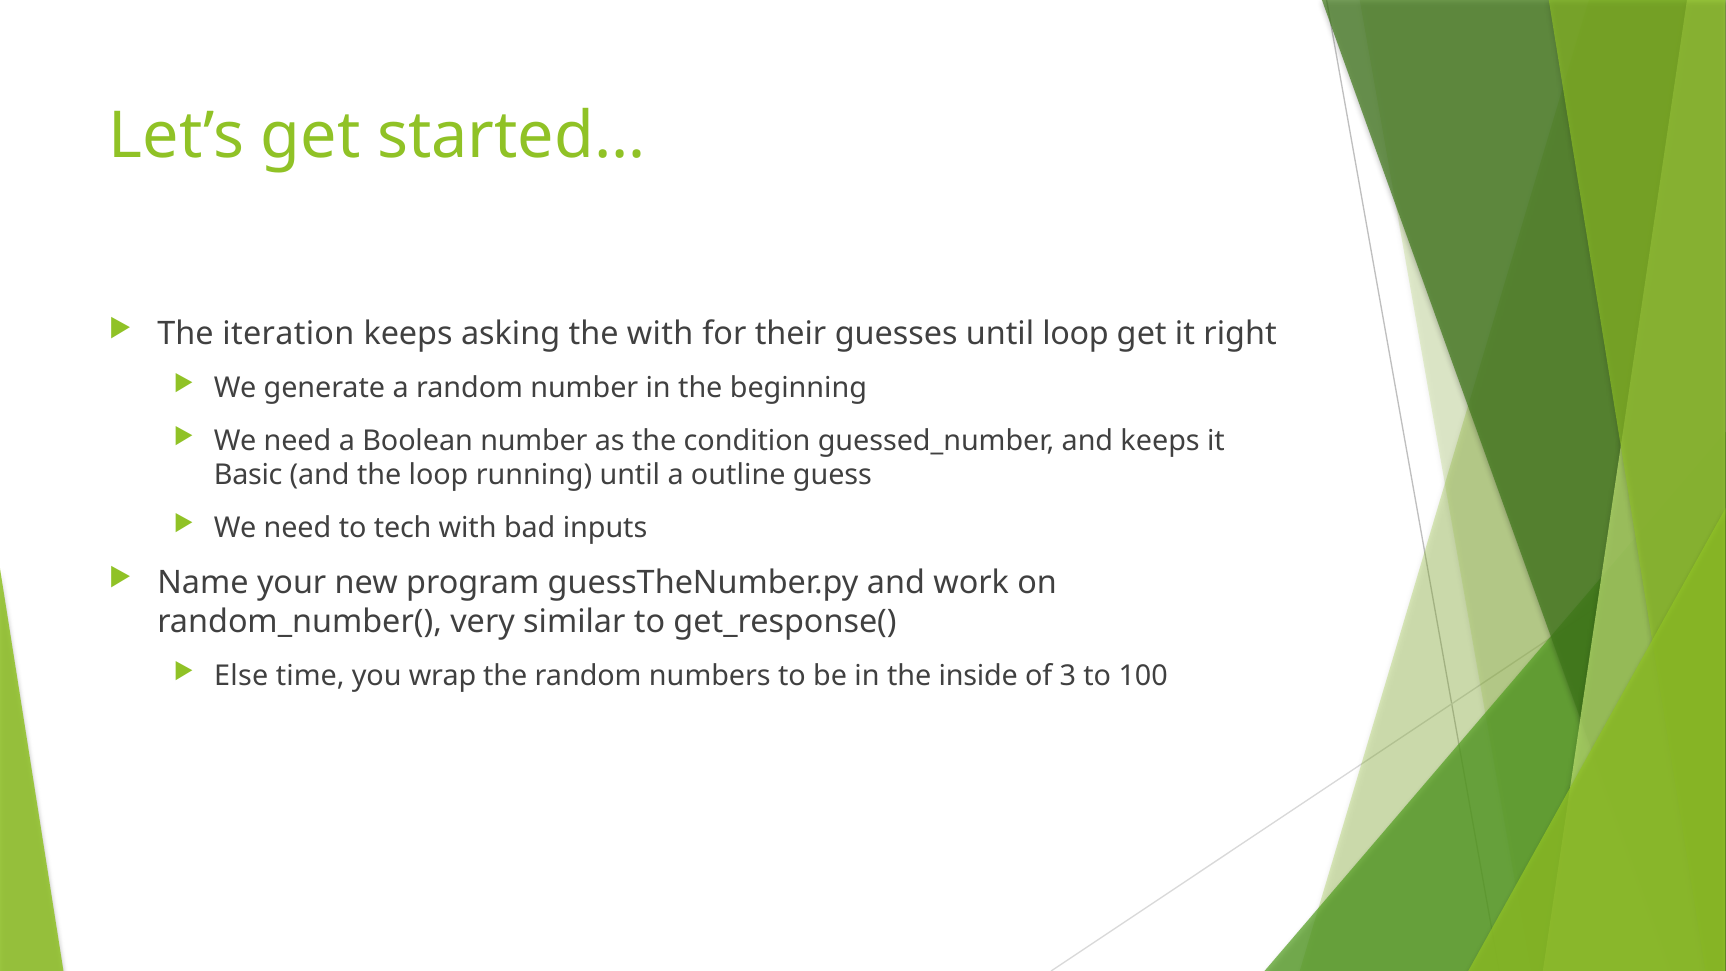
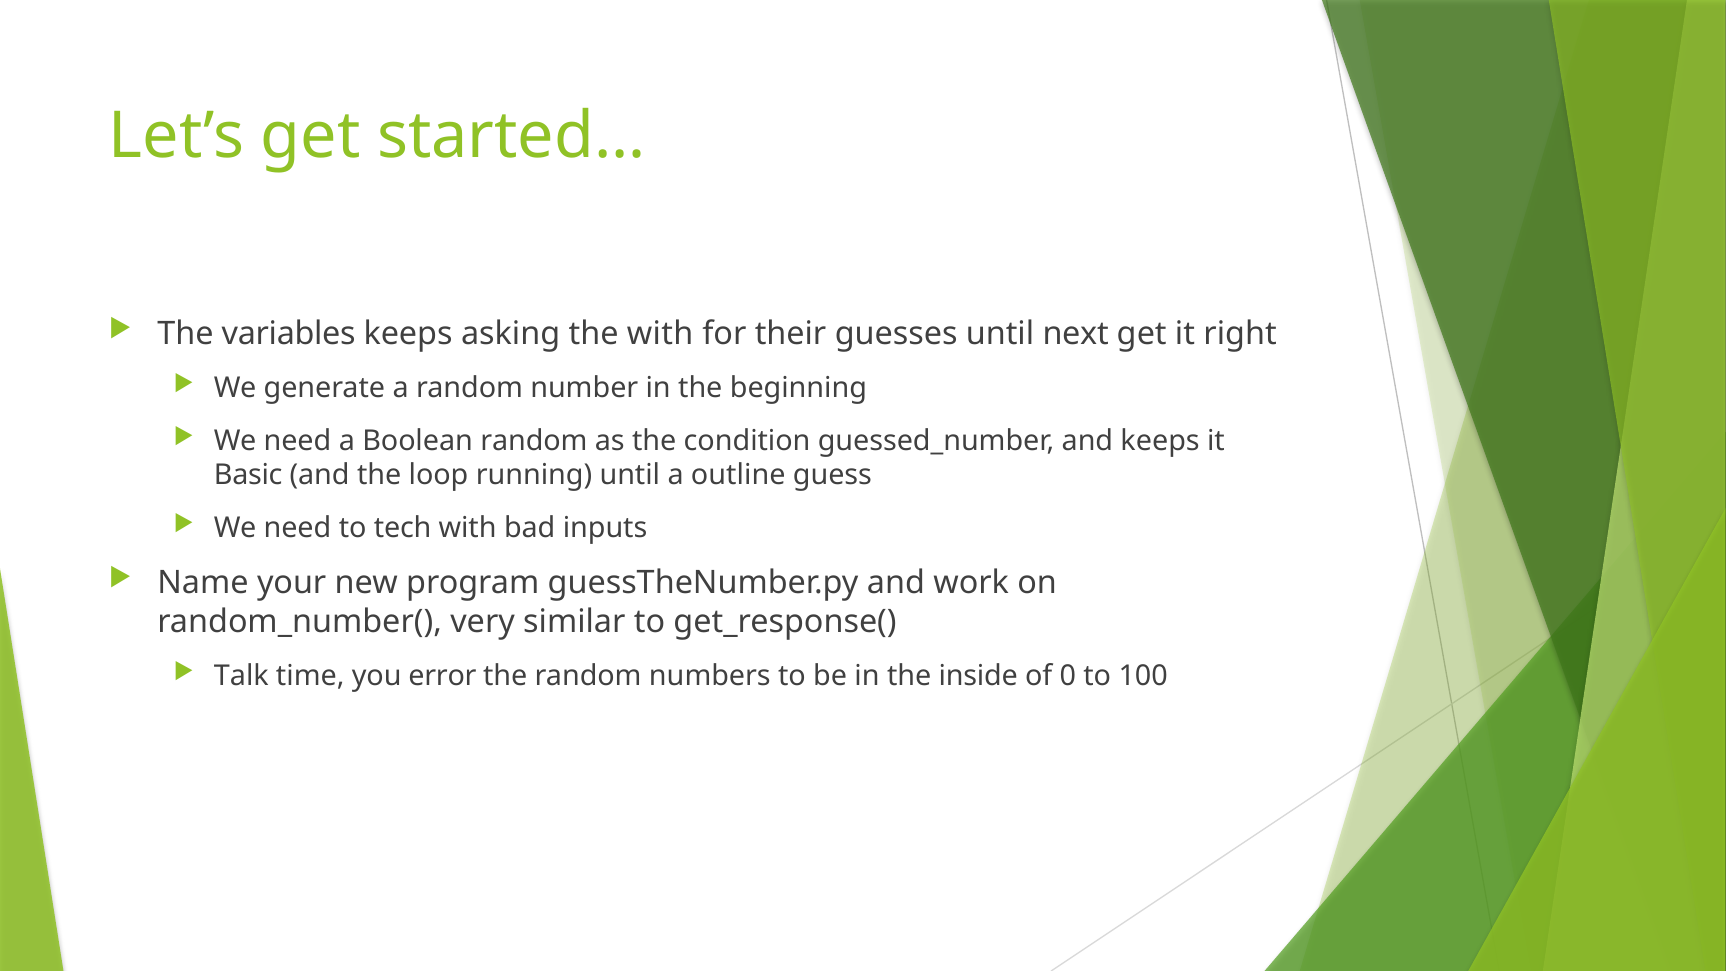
iteration: iteration -> variables
until loop: loop -> next
Boolean number: number -> random
Else: Else -> Talk
wrap: wrap -> error
3: 3 -> 0
